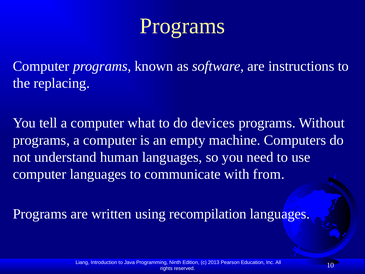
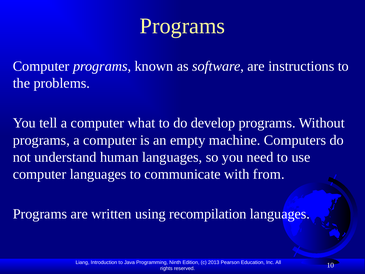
replacing: replacing -> problems
devices: devices -> develop
